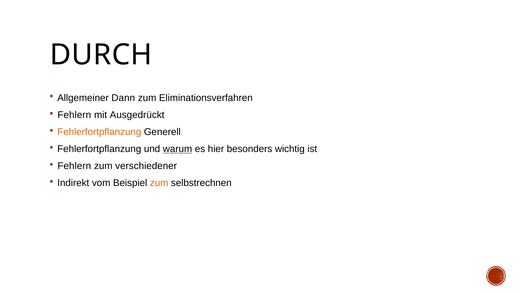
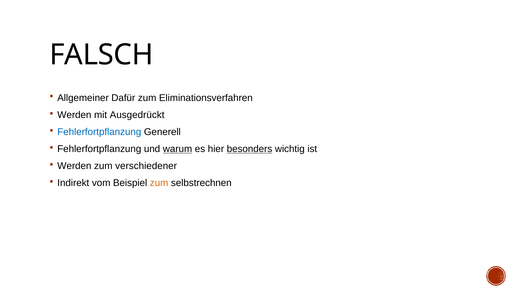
DURCH: DURCH -> FALSCH
Dann: Dann -> Dafür
Fehlern at (74, 115): Fehlern -> Werden
Fehlerfortpflanzung at (99, 132) colour: orange -> blue
besonders underline: none -> present
Fehlern at (74, 166): Fehlern -> Werden
